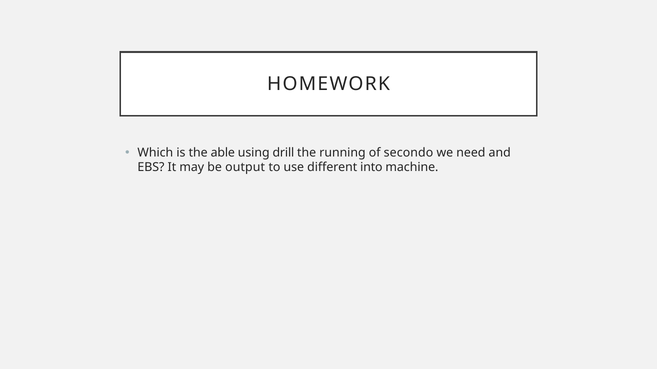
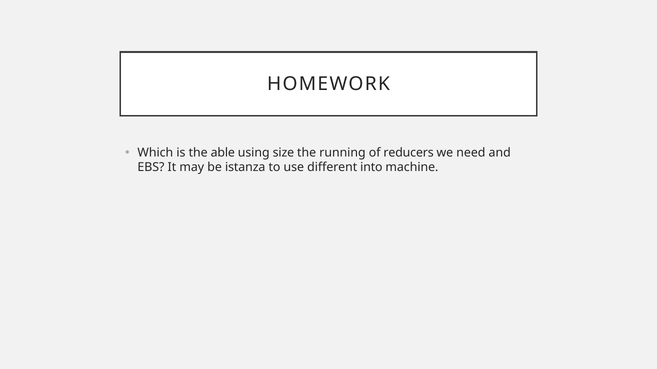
drill: drill -> size
secondo: secondo -> reducers
output: output -> istanza
